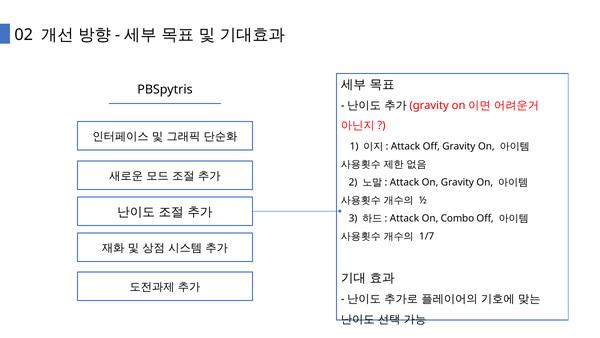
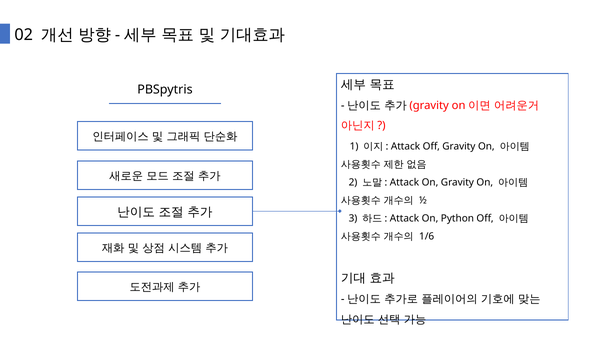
Combo: Combo -> Python
1/7: 1/7 -> 1/6
